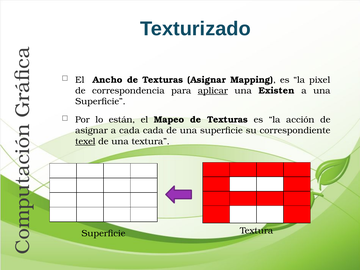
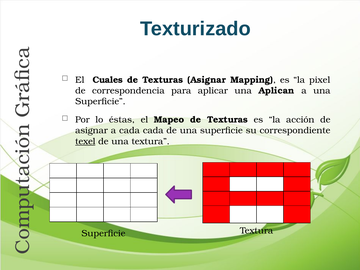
Ancho: Ancho -> Cuales
aplicar underline: present -> none
Existen: Existen -> Aplican
están: están -> éstas
